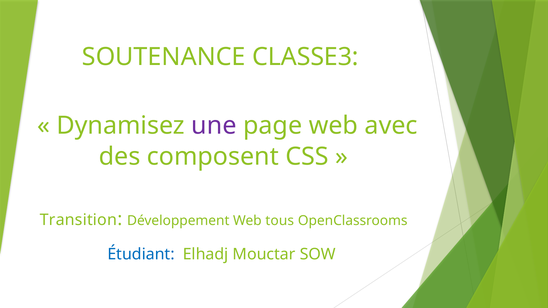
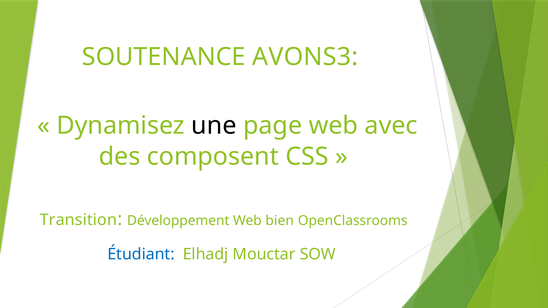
CLASSE3: CLASSE3 -> AVONS3
une colour: purple -> black
tous: tous -> bien
